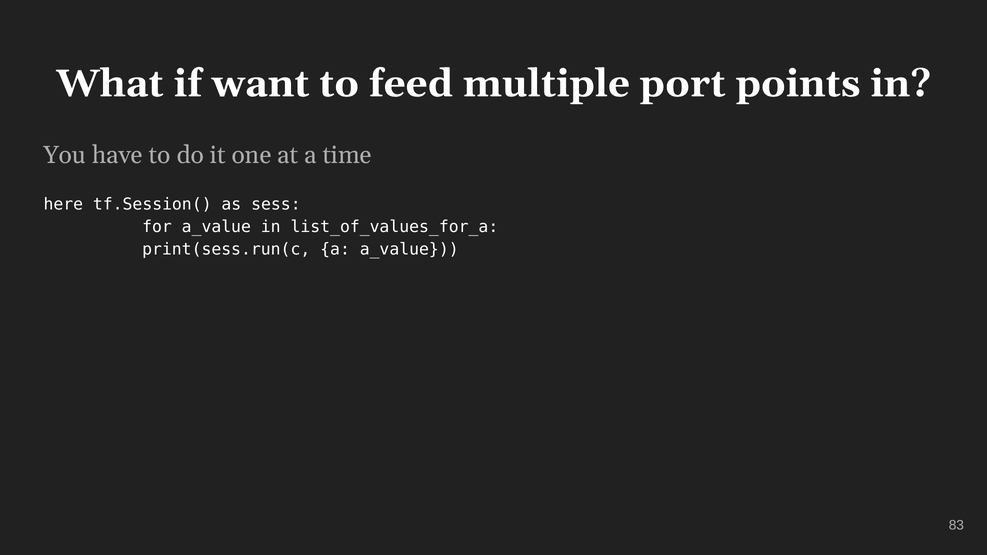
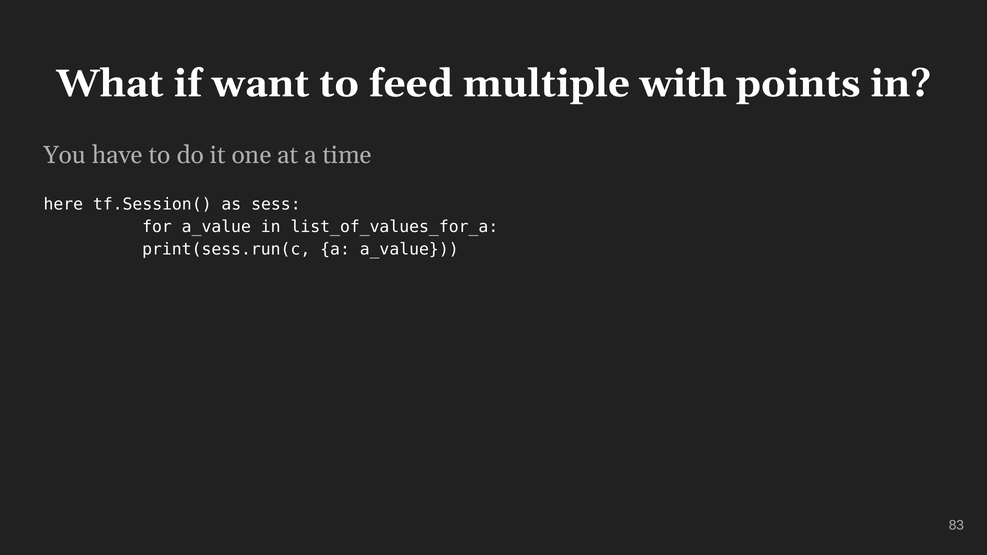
port: port -> with
